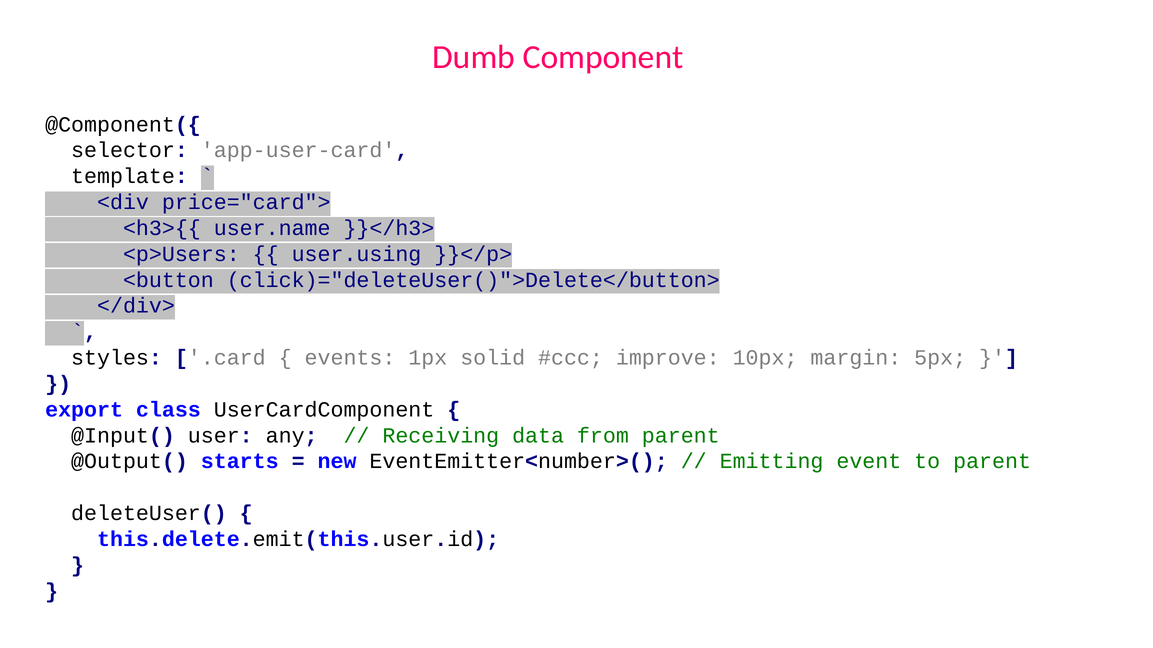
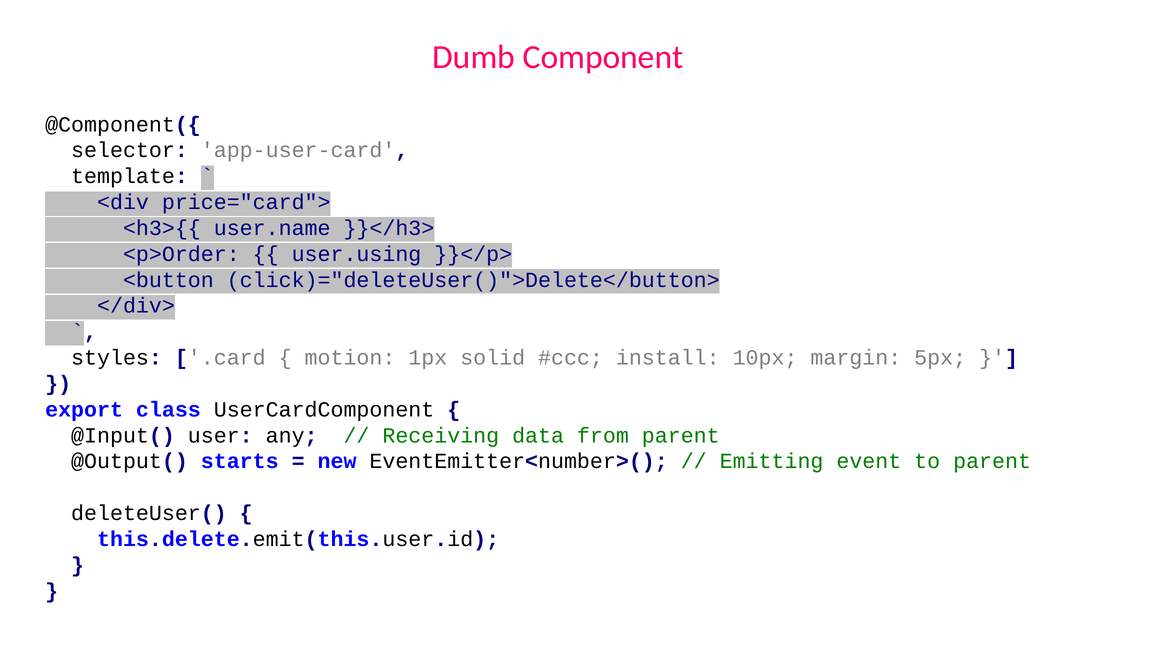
<p>Users: <p>Users -> <p>Order
events: events -> motion
improve: improve -> install
